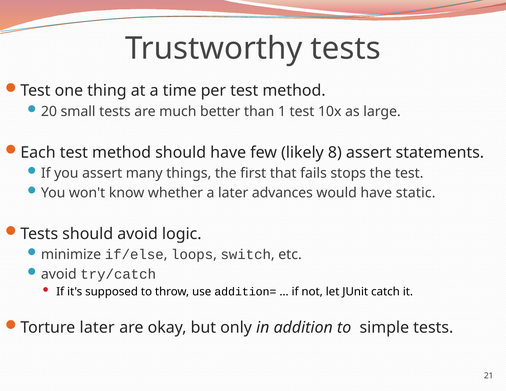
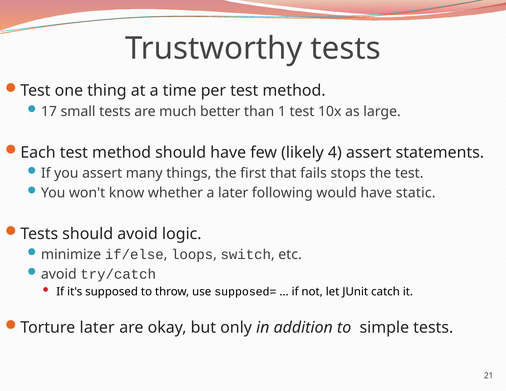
20: 20 -> 17
8: 8 -> 4
advances: advances -> following
addition=: addition= -> supposed=
